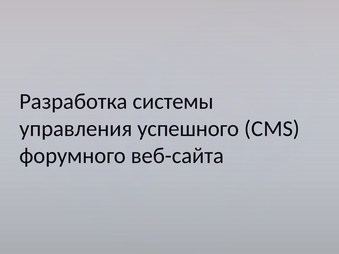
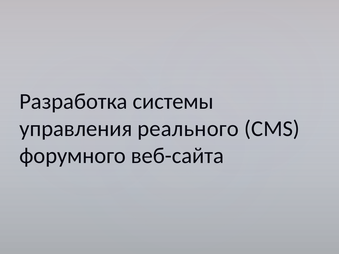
успешного: успешного -> реального
